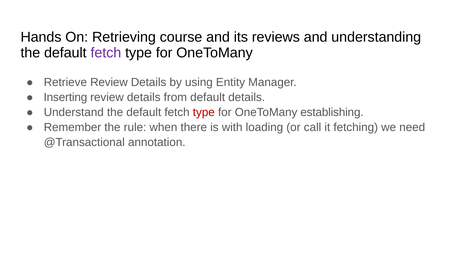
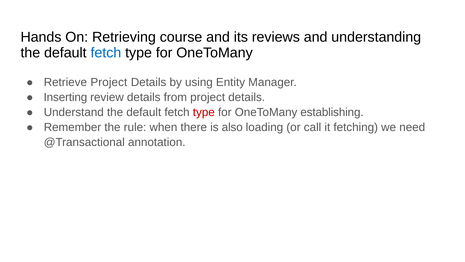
fetch at (106, 53) colour: purple -> blue
Retrieve Review: Review -> Project
from default: default -> project
with: with -> also
